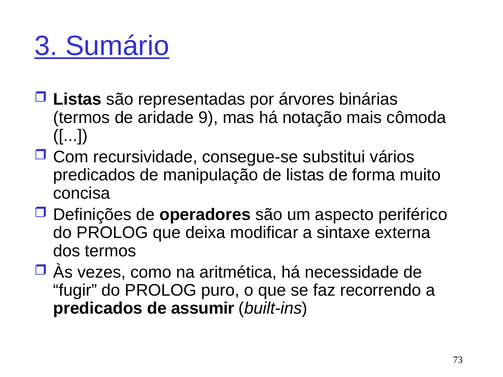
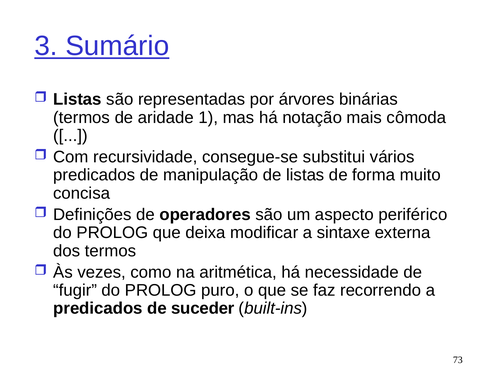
9: 9 -> 1
assumir: assumir -> suceder
